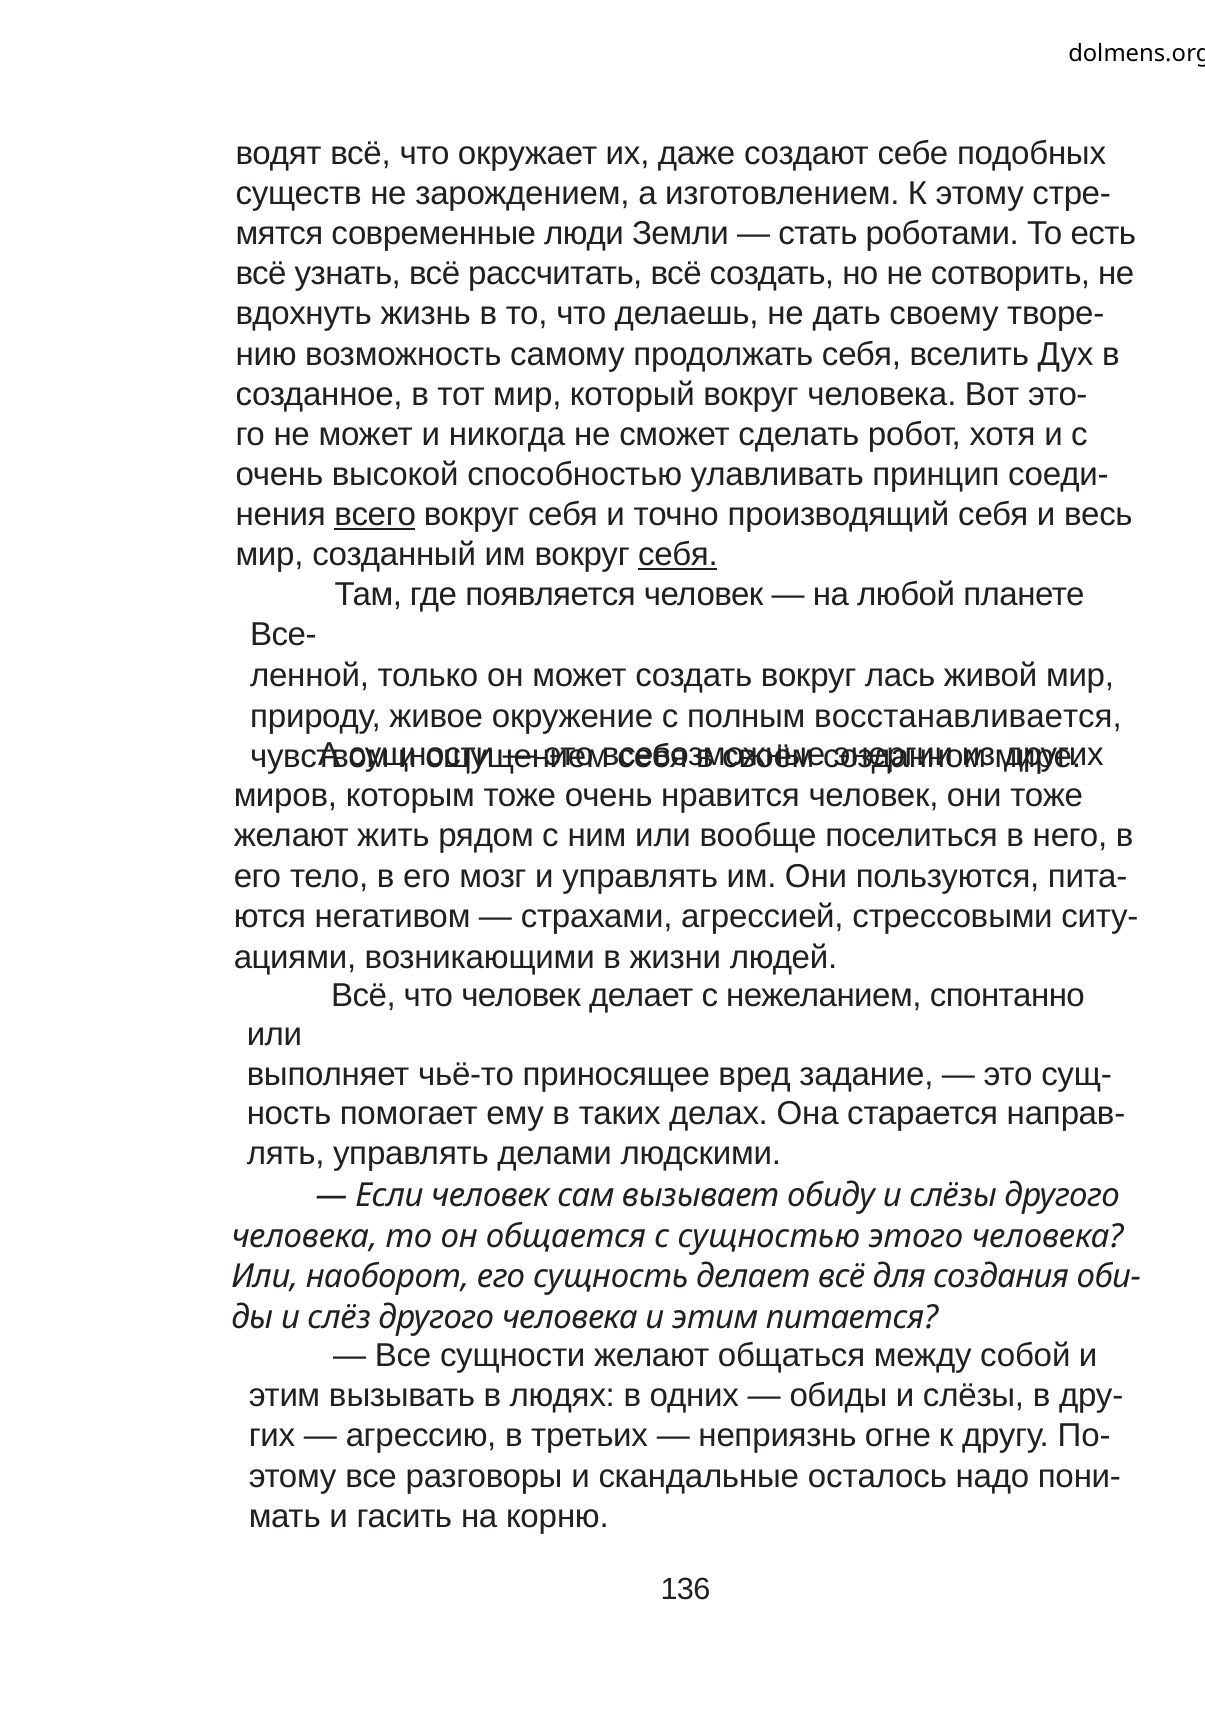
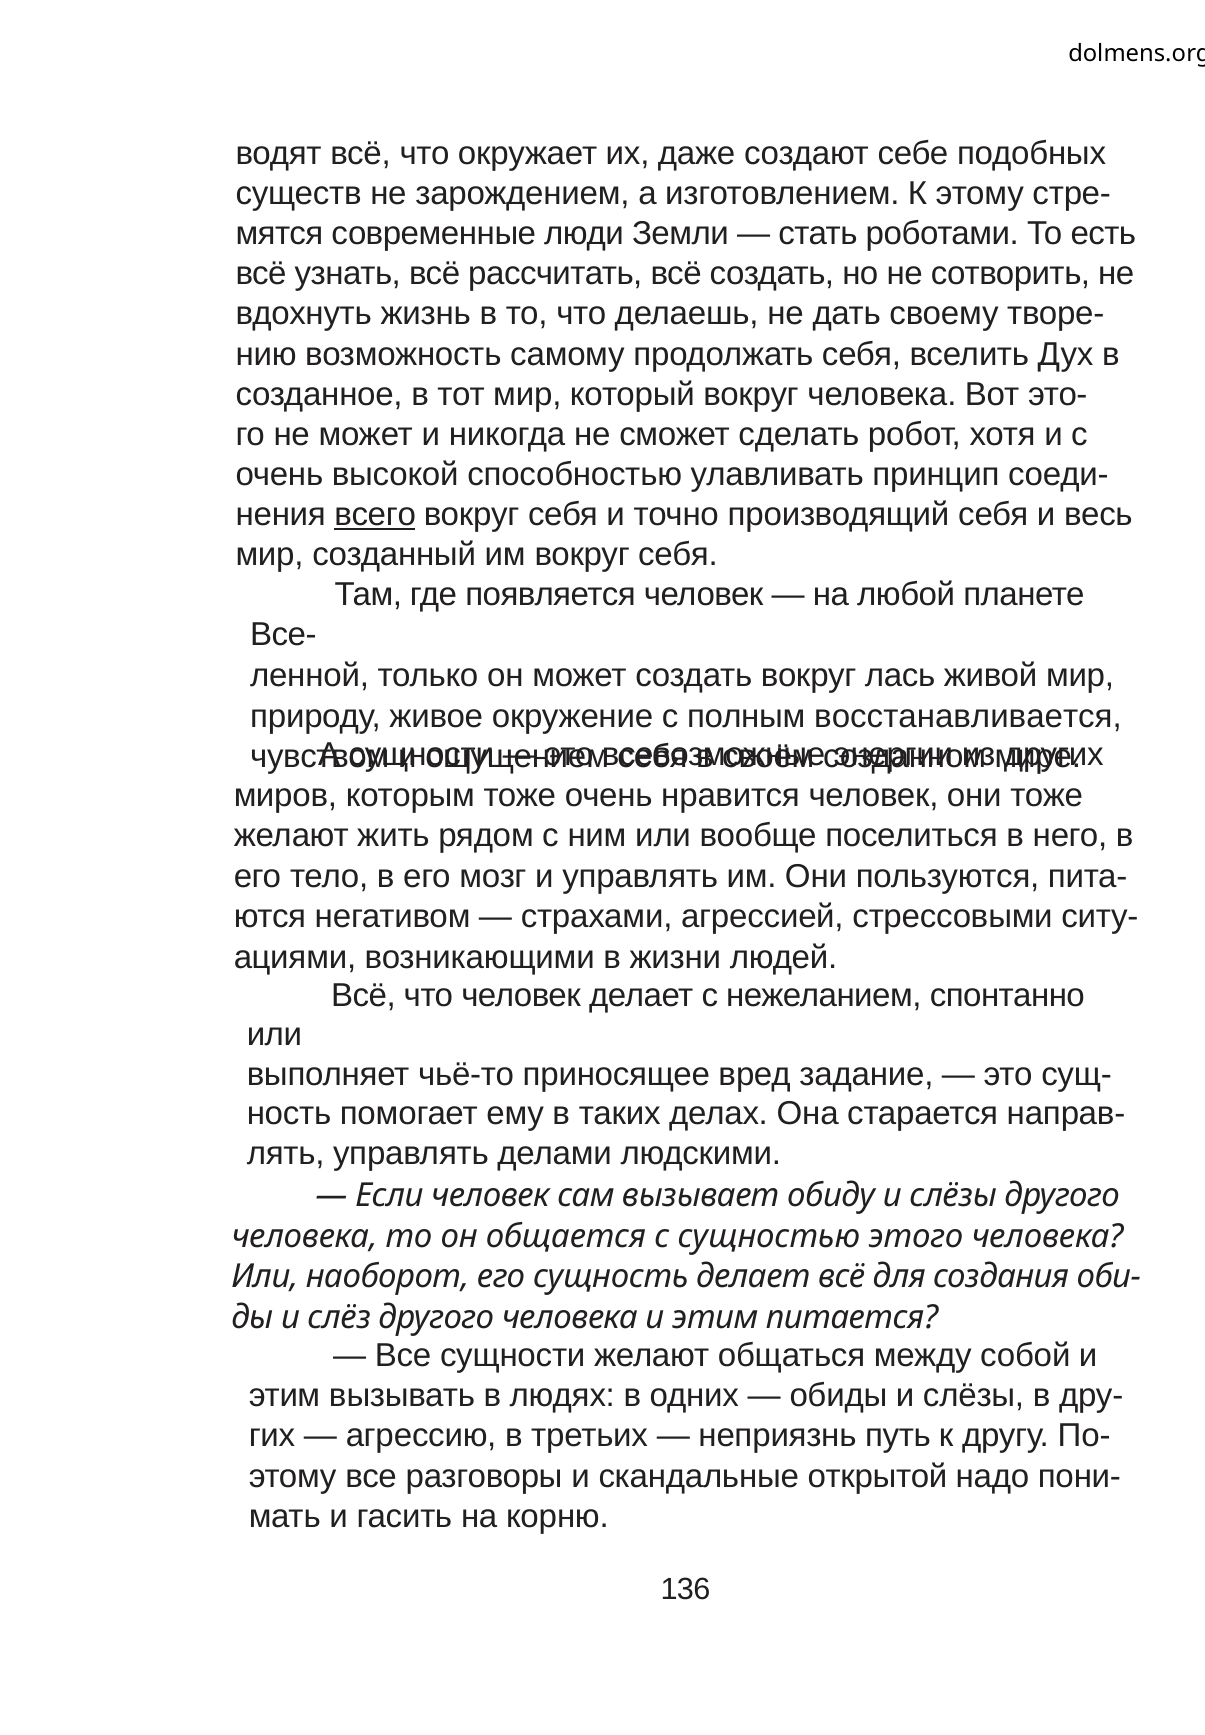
себя at (678, 555) underline: present -> none
огне: огне -> путь
осталось: осталось -> открытой
